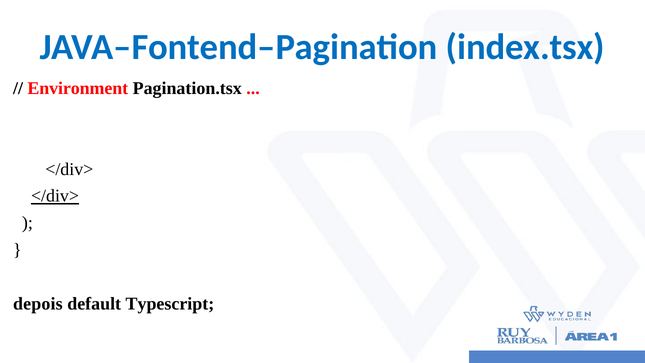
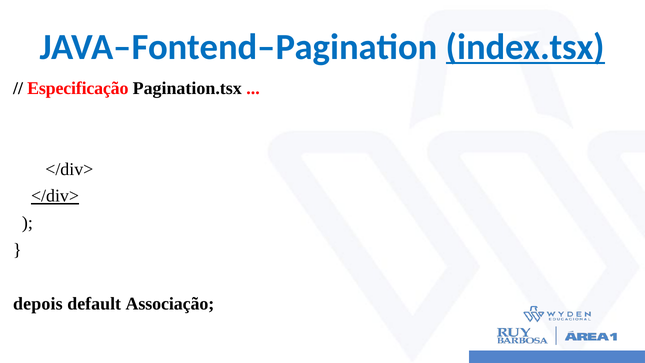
index.tsx underline: none -> present
Environment: Environment -> Especificação
Typescript: Typescript -> Associação
